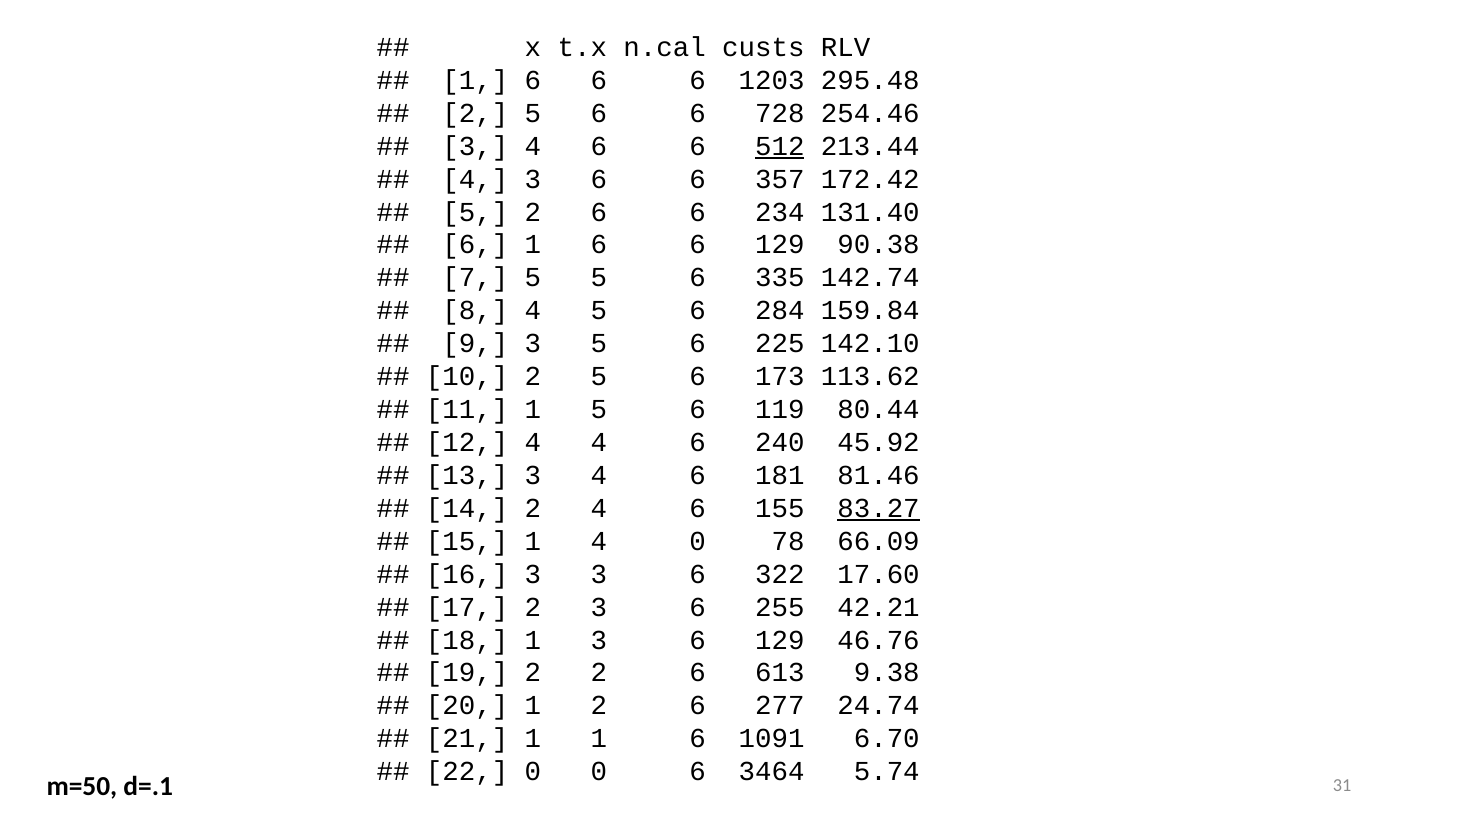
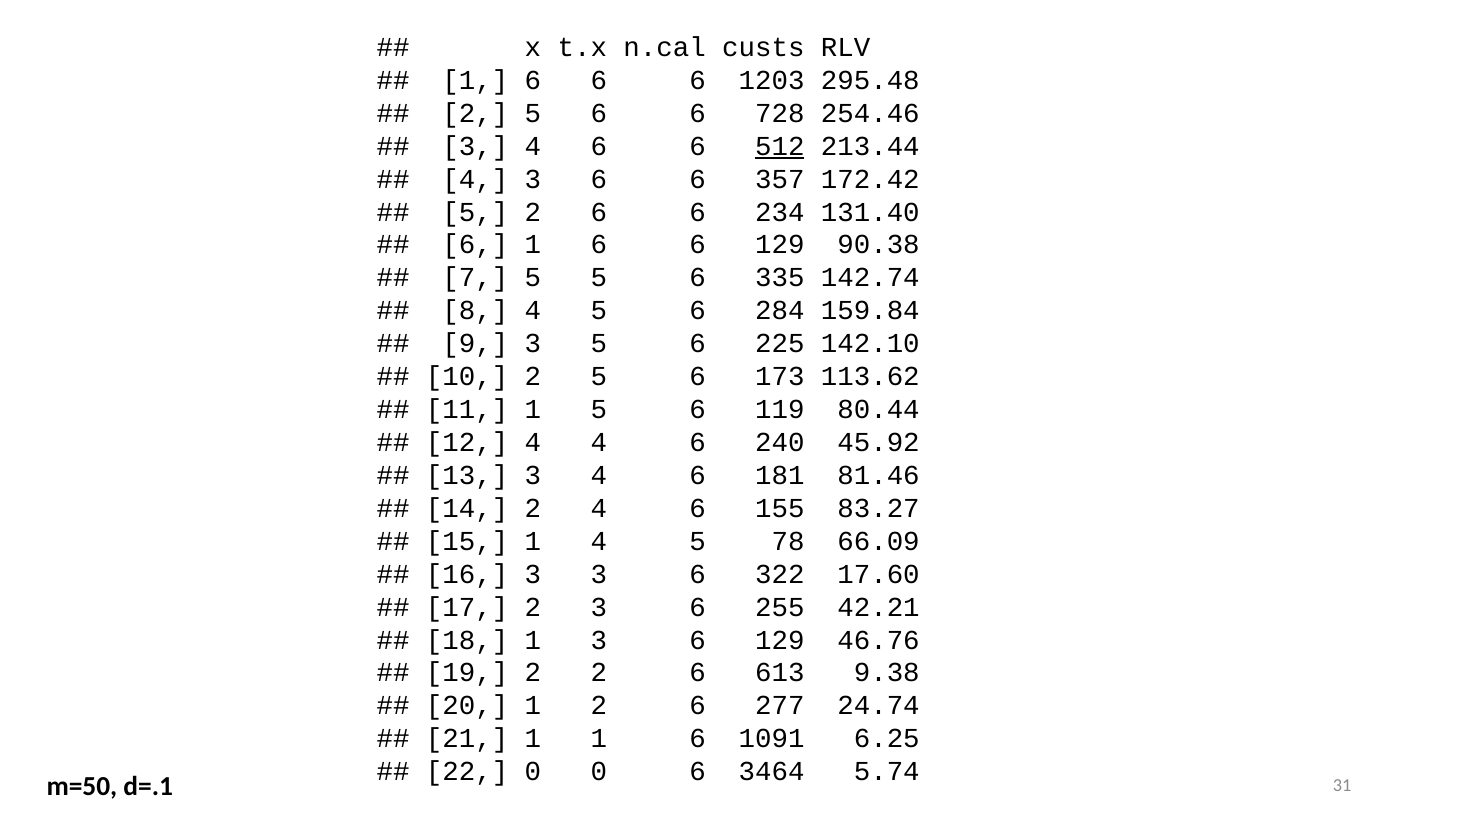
83.27 underline: present -> none
1 4 0: 0 -> 5
6.70: 6.70 -> 6.25
